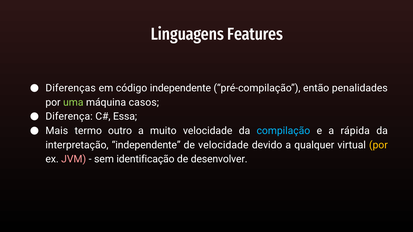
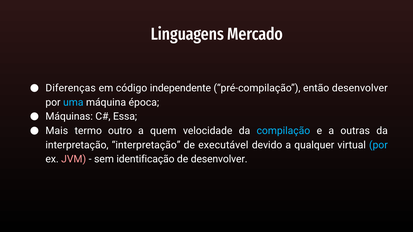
Features: Features -> Mercado
então penalidades: penalidades -> desenvolver
uma colour: light green -> light blue
casos: casos -> época
Diferença: Diferença -> Máquinas
muito: muito -> quem
rápida: rápida -> outras
interpretação independente: independente -> interpretação
de velocidade: velocidade -> executável
por at (378, 145) colour: yellow -> light blue
